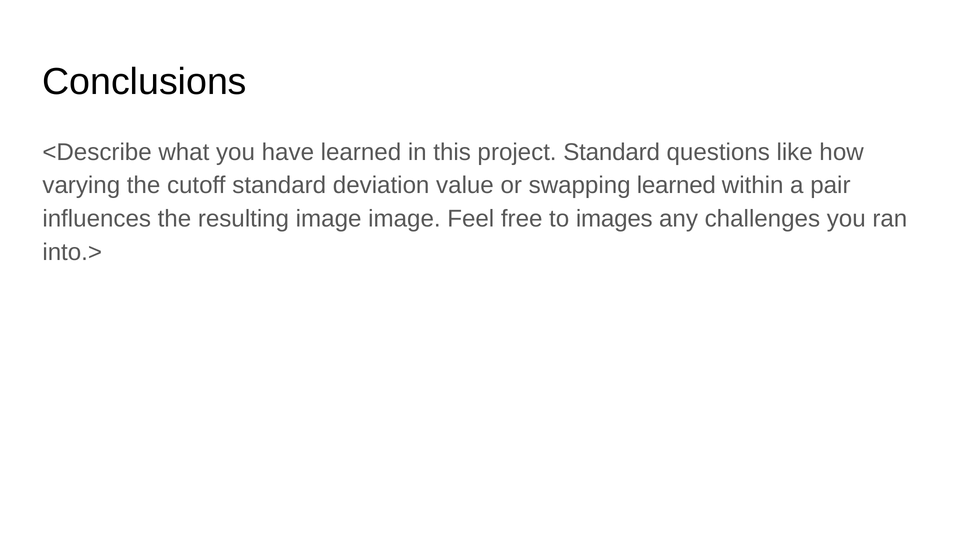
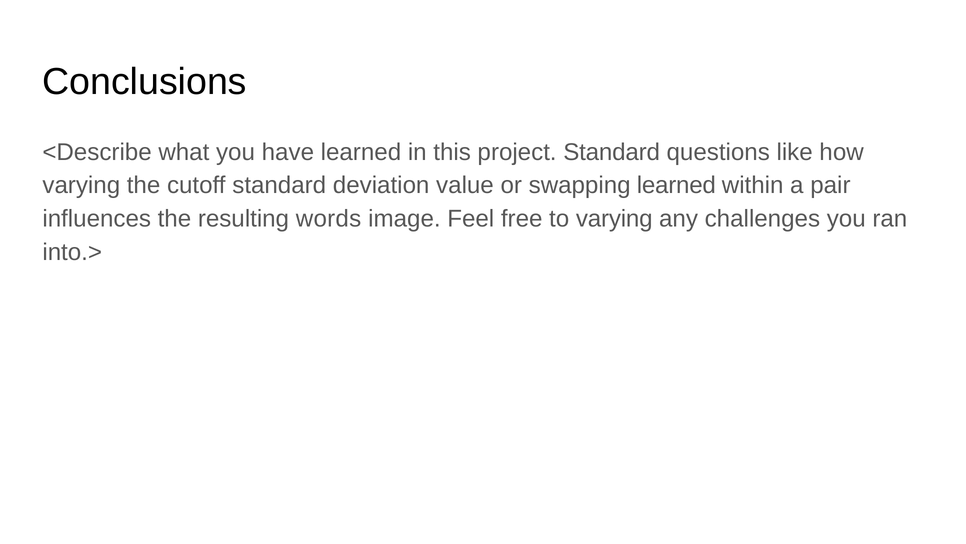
resulting image: image -> words
to images: images -> varying
